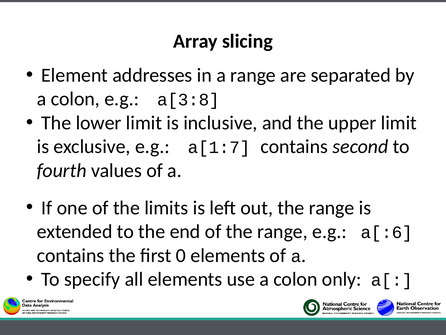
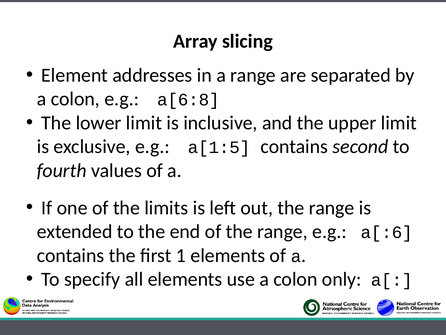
a[3:8: a[3:8 -> a[6:8
a[1:7: a[1:7 -> a[1:5
0: 0 -> 1
